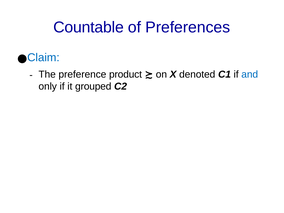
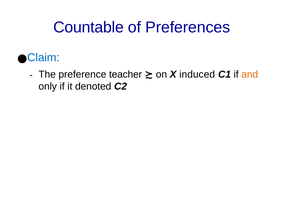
product: product -> teacher
denoted: denoted -> induced
and colour: blue -> orange
grouped: grouped -> denoted
